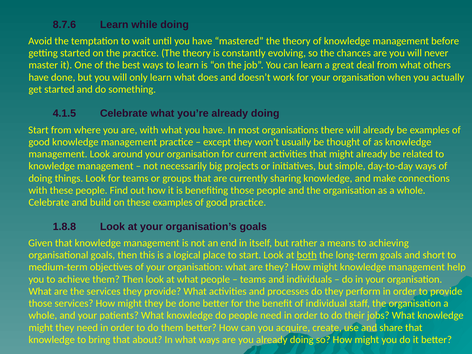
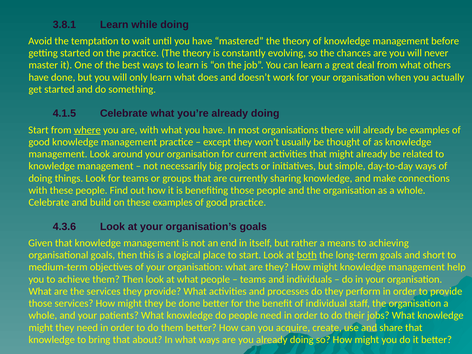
8.7.6: 8.7.6 -> 3.8.1
where underline: none -> present
1.8.8: 1.8.8 -> 4.3.6
